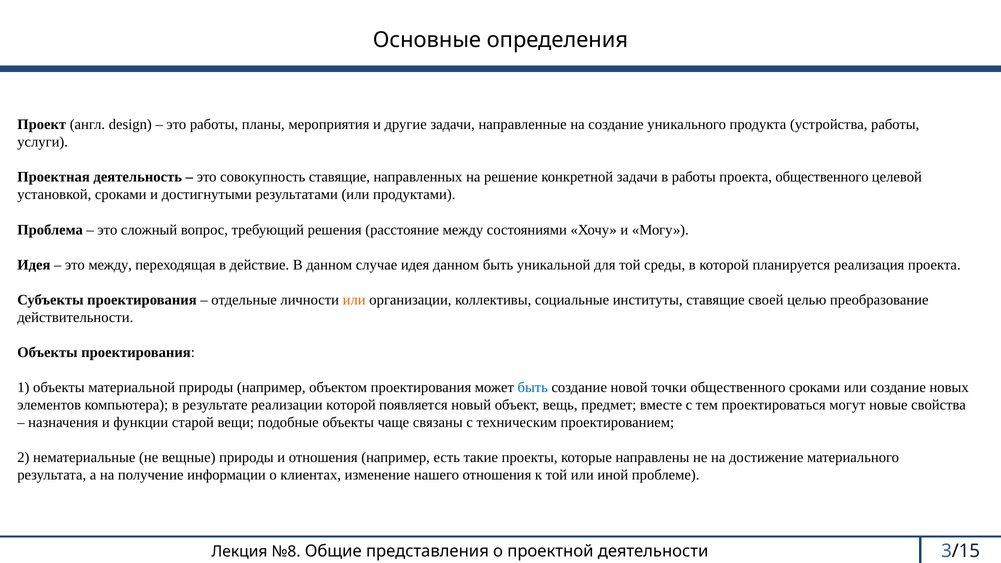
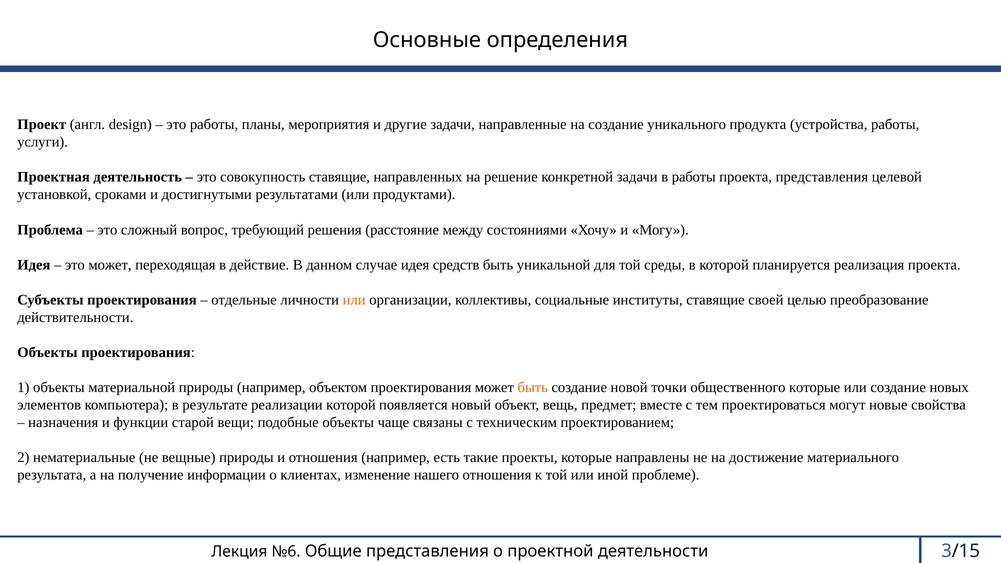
проекта общественного: общественного -> представления
это между: между -> может
идея данном: данном -> средств
быть at (533, 387) colour: blue -> orange
общественного сроками: сроками -> которые
№8: №8 -> №6
